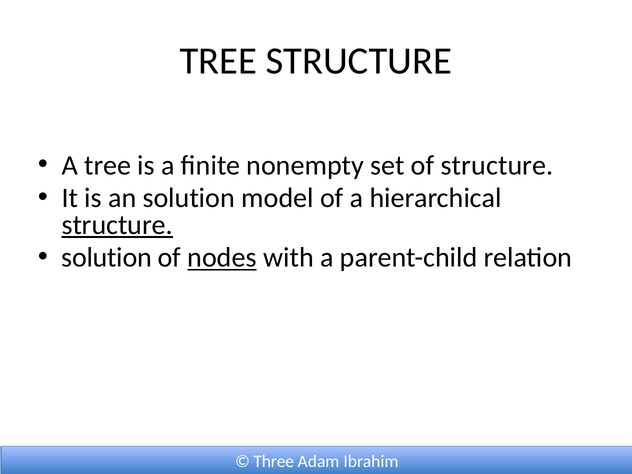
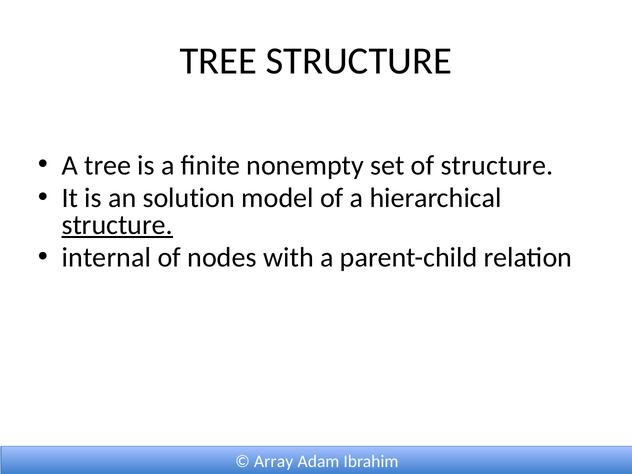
solution at (107, 258): solution -> internal
nodes underline: present -> none
Three: Three -> Array
